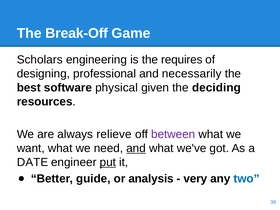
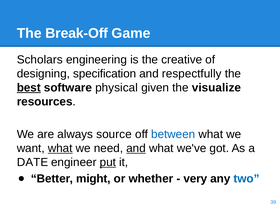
requires: requires -> creative
professional: professional -> specification
necessarily: necessarily -> respectfully
best underline: none -> present
deciding: deciding -> visualize
relieve: relieve -> source
between colour: purple -> blue
what at (60, 148) underline: none -> present
guide: guide -> might
analysis: analysis -> whether
